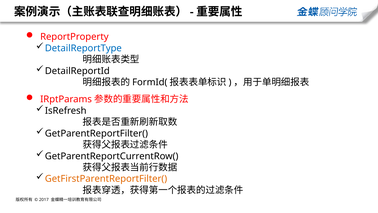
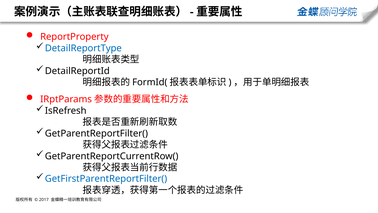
GetFirstParentReportFilter( colour: orange -> blue
